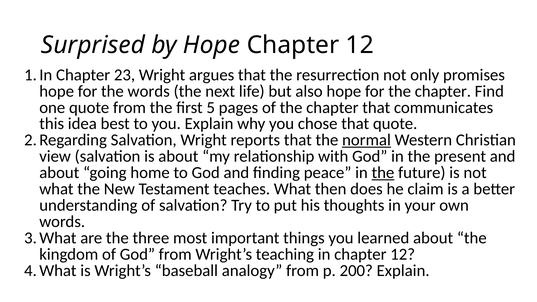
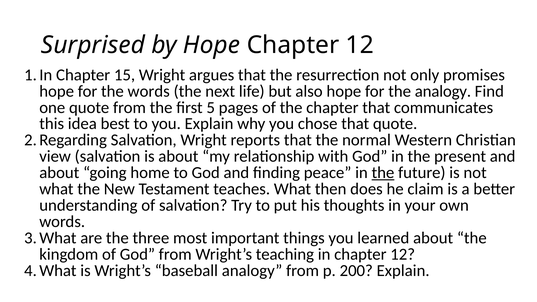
23: 23 -> 15
for the chapter: chapter -> analogy
normal underline: present -> none
